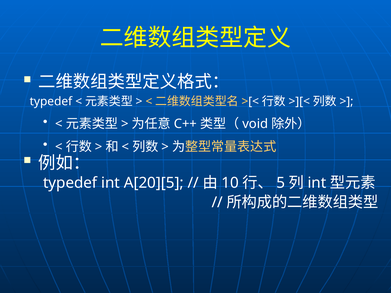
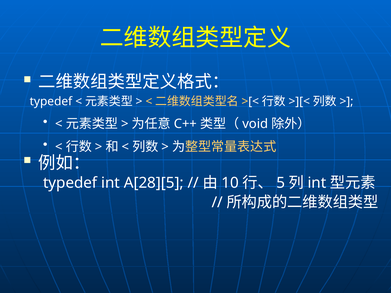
A[20][5: A[20][5 -> A[28][5
